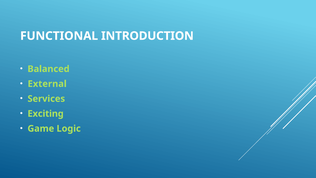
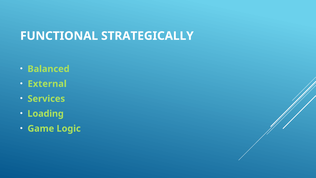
INTRODUCTION: INTRODUCTION -> STRATEGICALLY
Exciting: Exciting -> Loading
